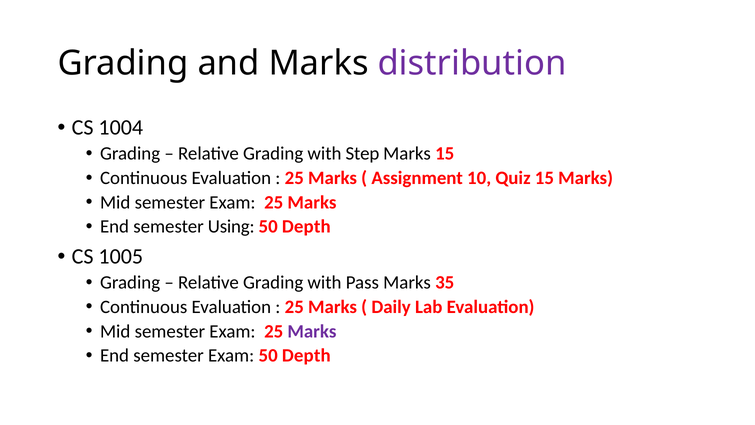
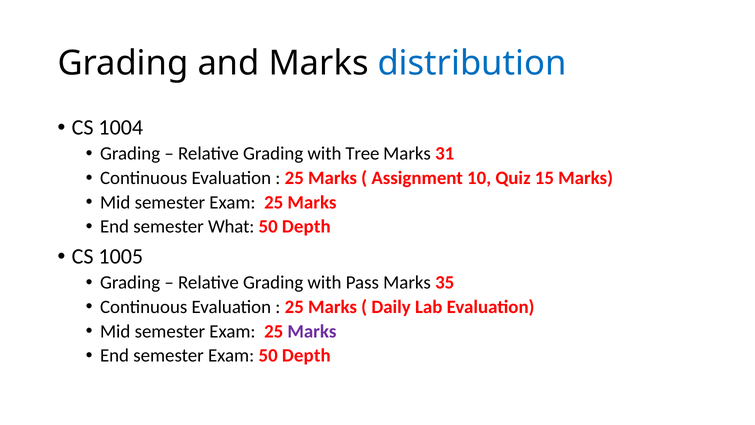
distribution colour: purple -> blue
Step: Step -> Tree
Marks 15: 15 -> 31
Using: Using -> What
